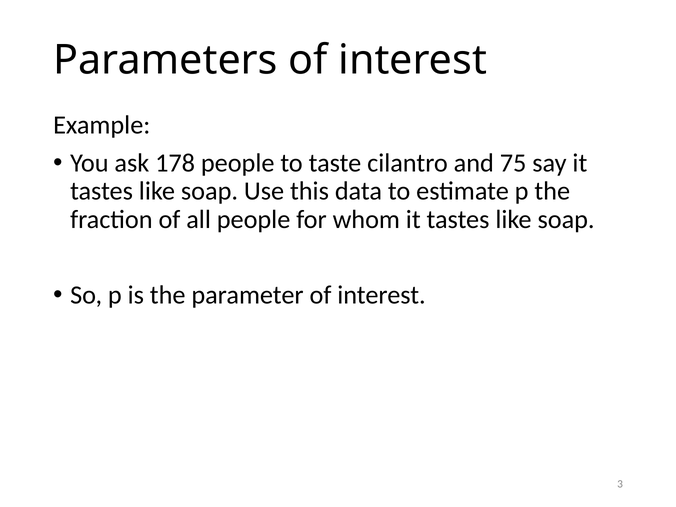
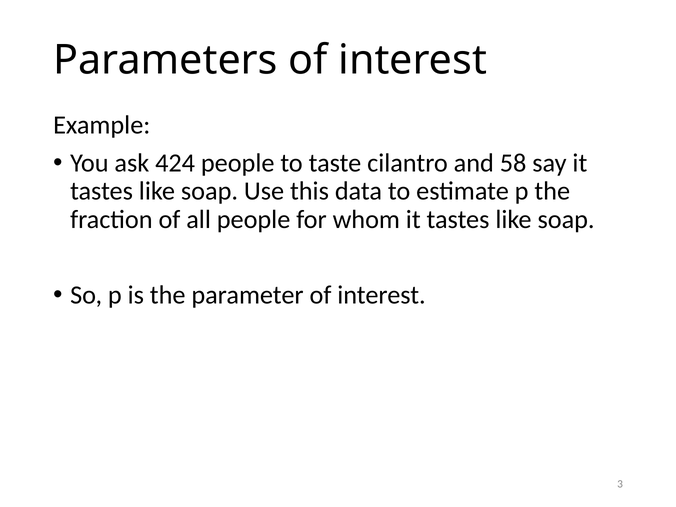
178: 178 -> 424
75: 75 -> 58
